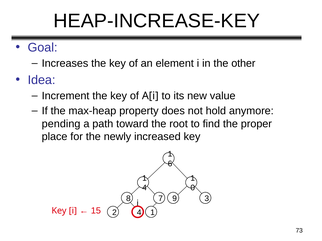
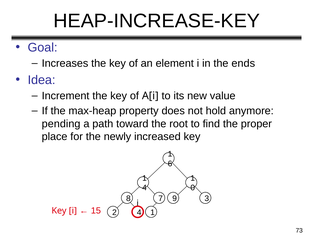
other: other -> ends
